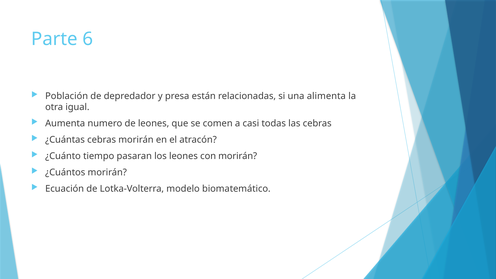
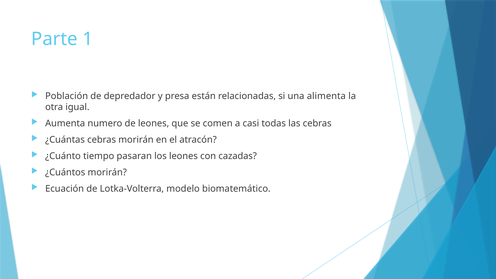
6: 6 -> 1
con morirán: morirán -> cazadas
